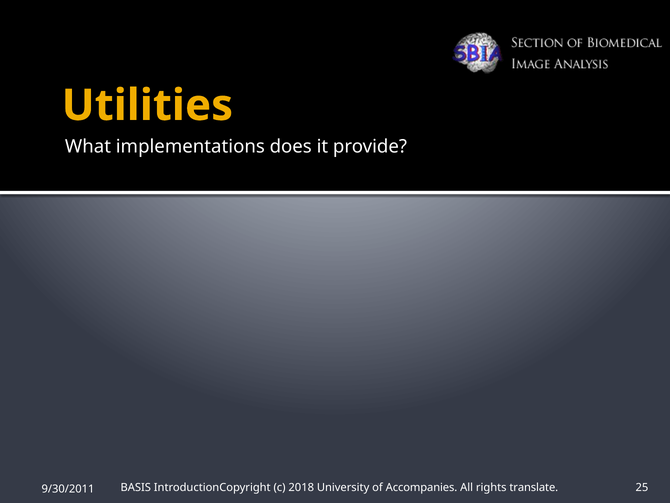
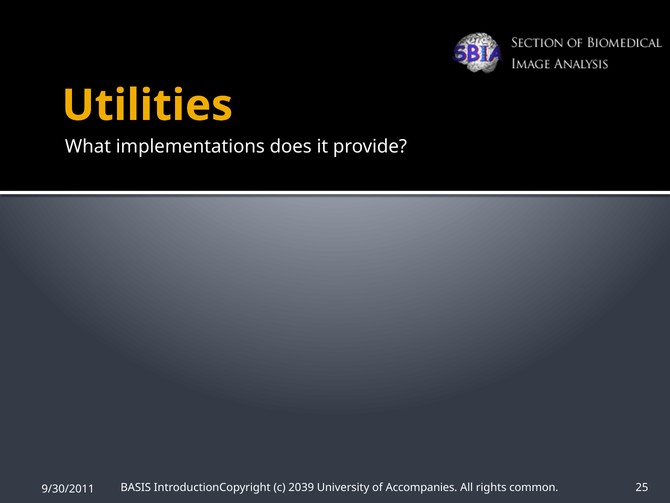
2018: 2018 -> 2039
translate: translate -> common
